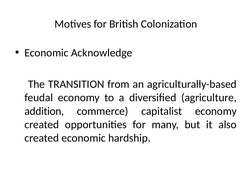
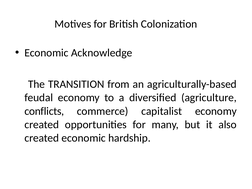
addition: addition -> conflicts
